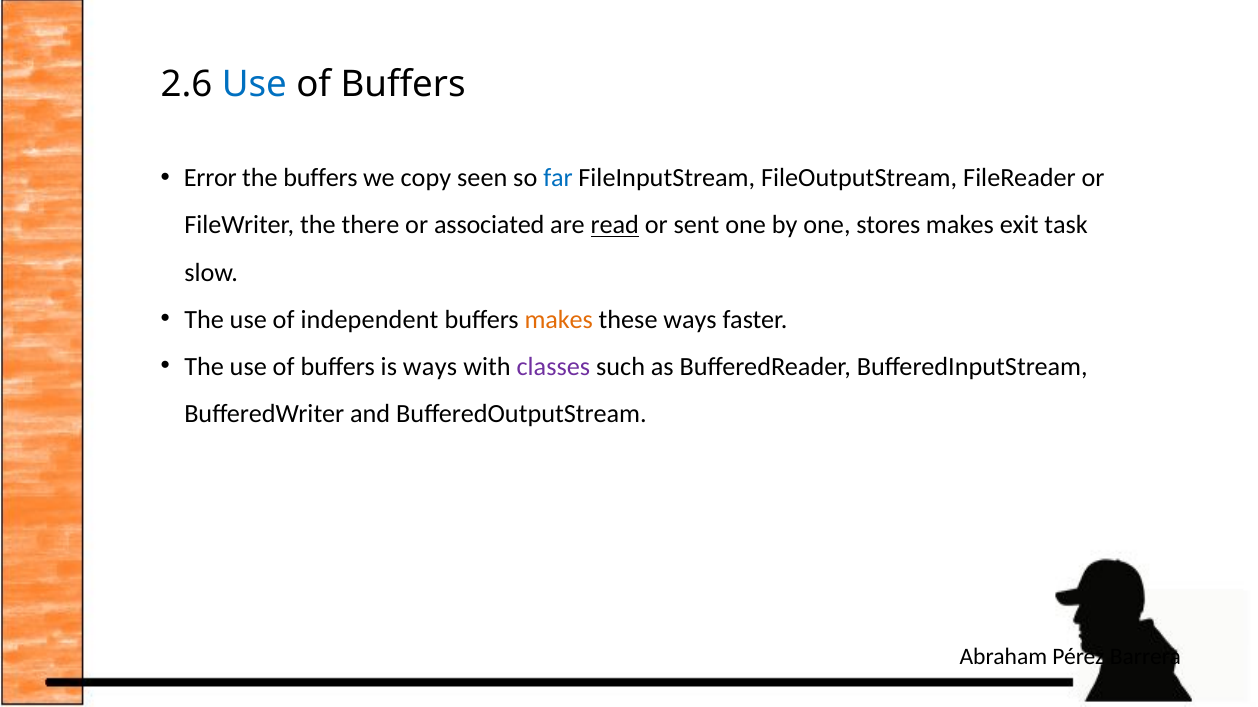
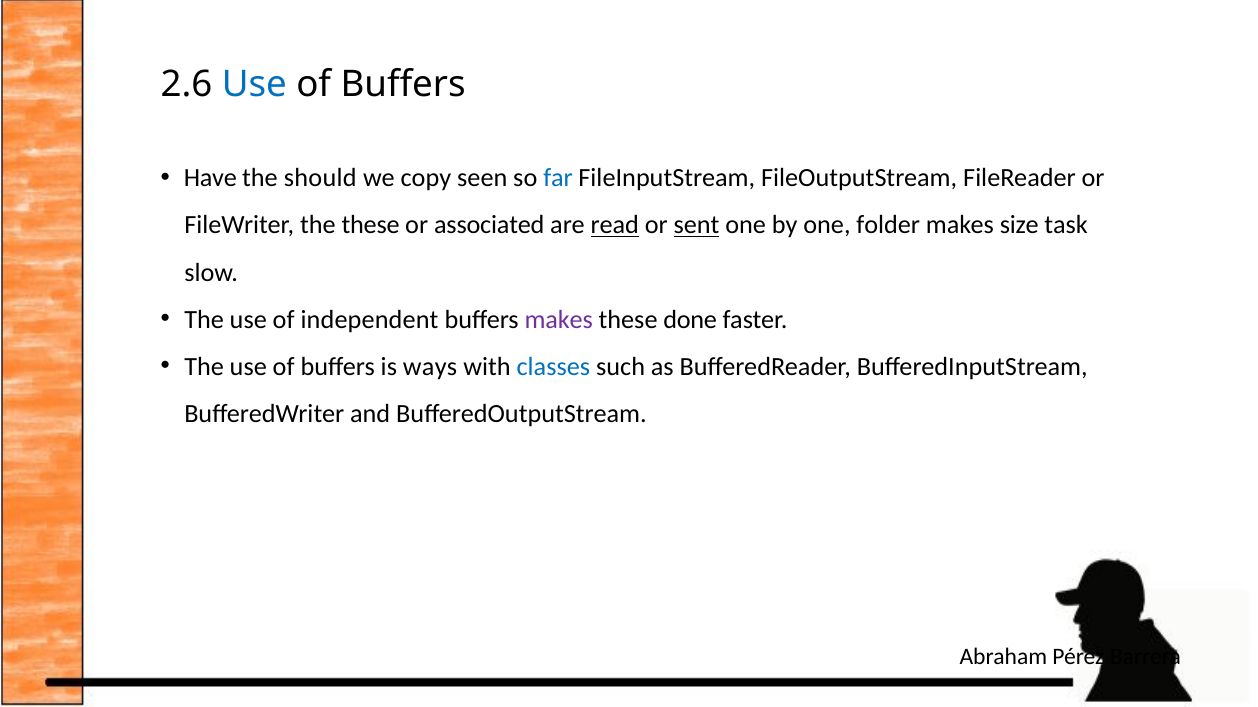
Error: Error -> Have
the buffers: buffers -> should
the there: there -> these
sent underline: none -> present
stores: stores -> folder
exit: exit -> size
makes at (559, 320) colour: orange -> purple
these ways: ways -> done
classes colour: purple -> blue
